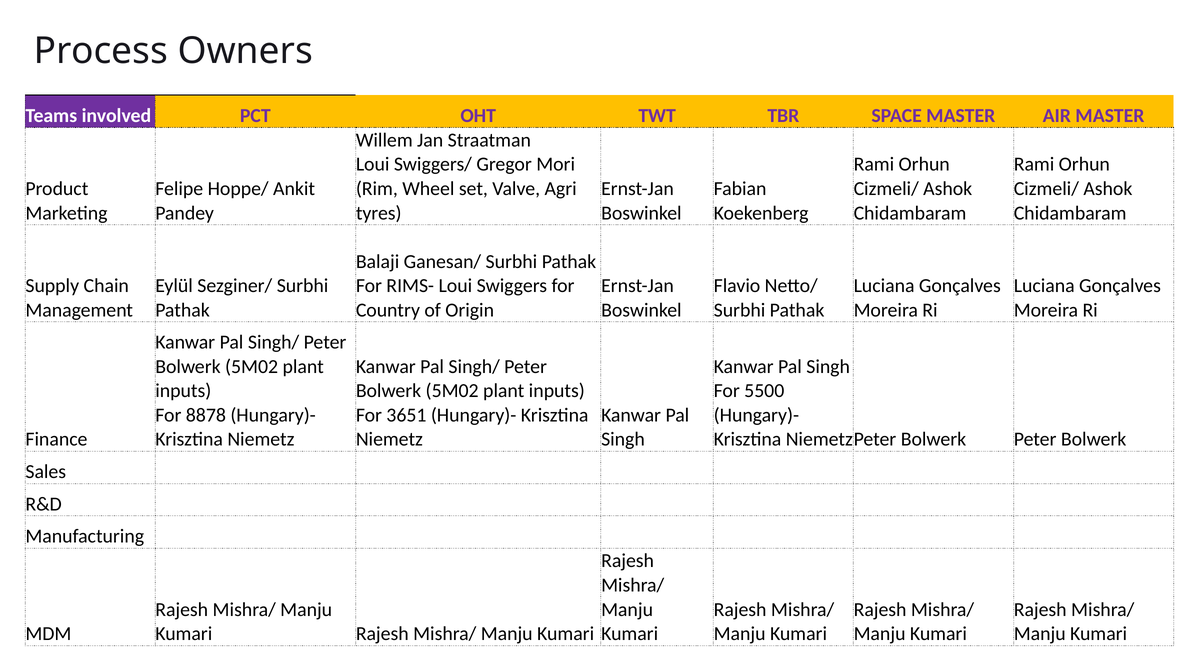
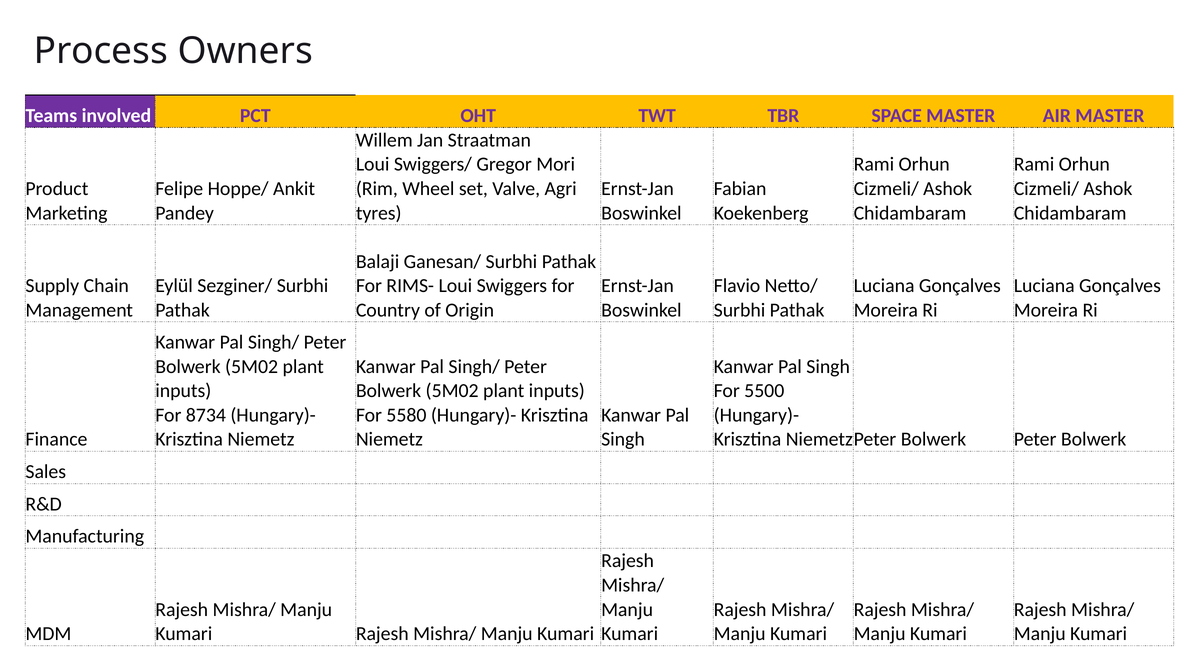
8878: 8878 -> 8734
3651: 3651 -> 5580
